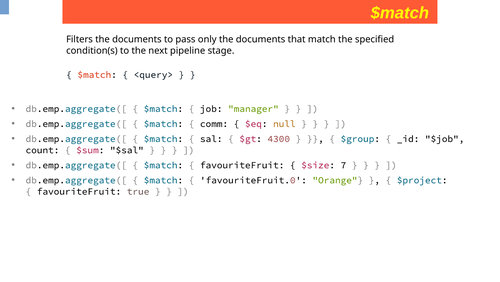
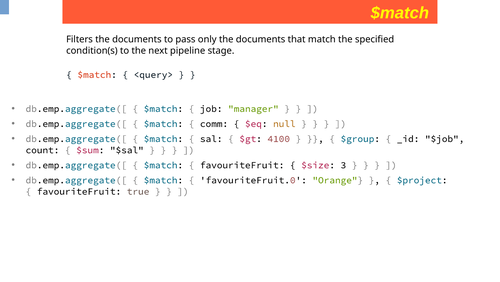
4300: 4300 -> 4100
7: 7 -> 3
